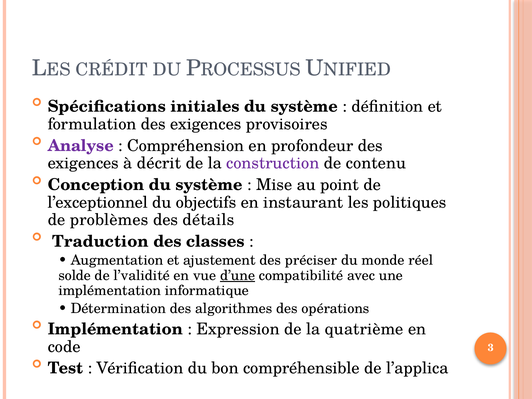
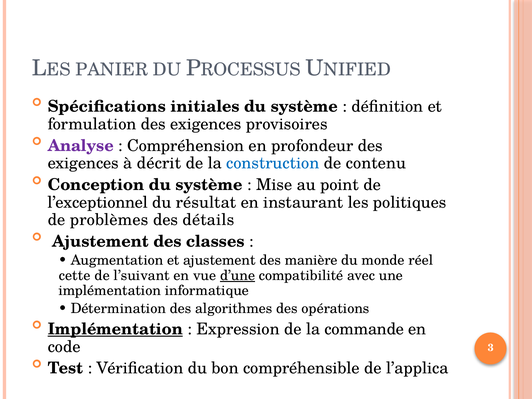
CRÉDIT: CRÉDIT -> PANIER
construction colour: purple -> blue
objectifs: objectifs -> résultat
Traduction at (100, 241): Traduction -> Ajustement
préciser: préciser -> manière
solde: solde -> cette
l’validité: l’validité -> l’suivant
Implémentation at (115, 329) underline: none -> present
quatrième: quatrième -> commande
